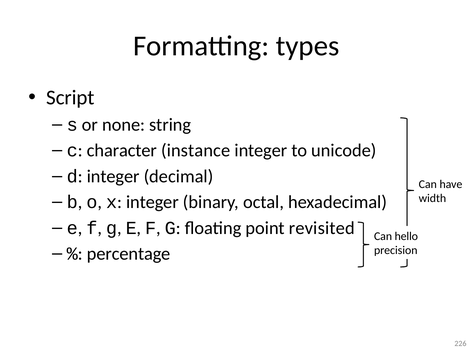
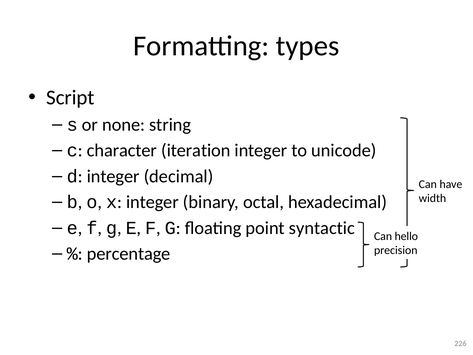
instance: instance -> iteration
revisited: revisited -> syntactic
